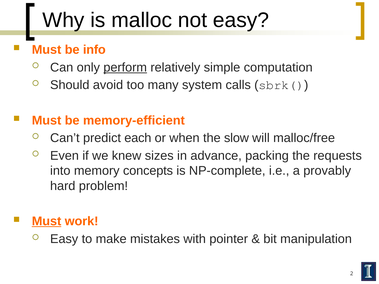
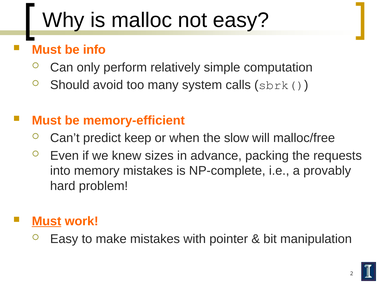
perform underline: present -> none
each: each -> keep
memory concepts: concepts -> mistakes
